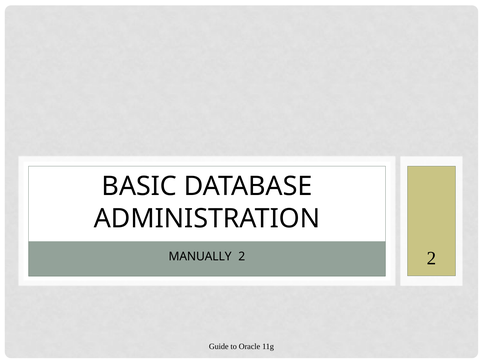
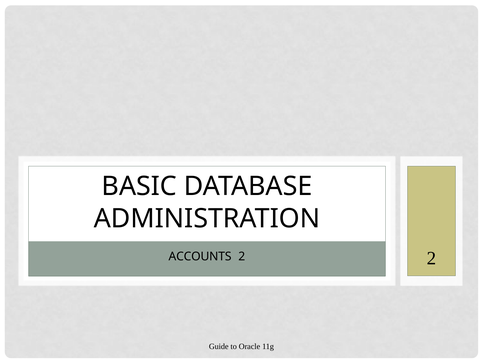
MANUALLY: MANUALLY -> ACCOUNTS
